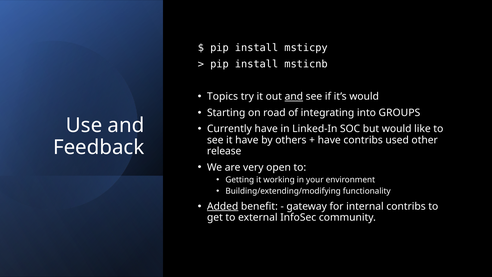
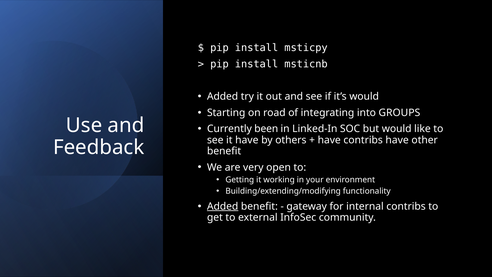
Topics at (223, 96): Topics -> Added
and at (294, 96) underline: present -> none
Currently have: have -> been
contribs used: used -> have
release at (224, 151): release -> benefit
